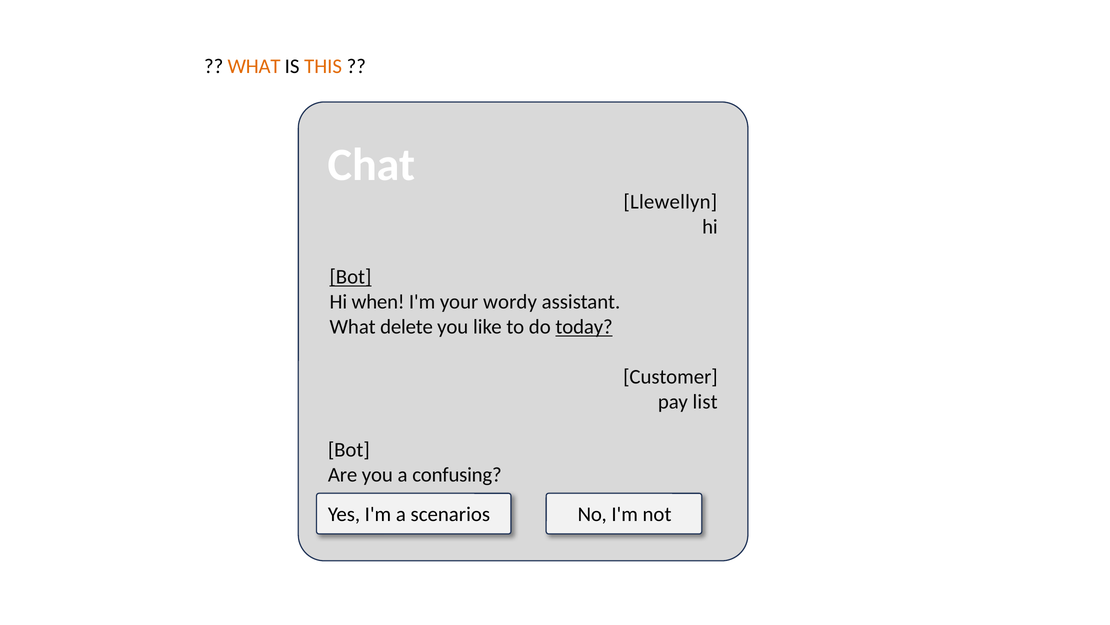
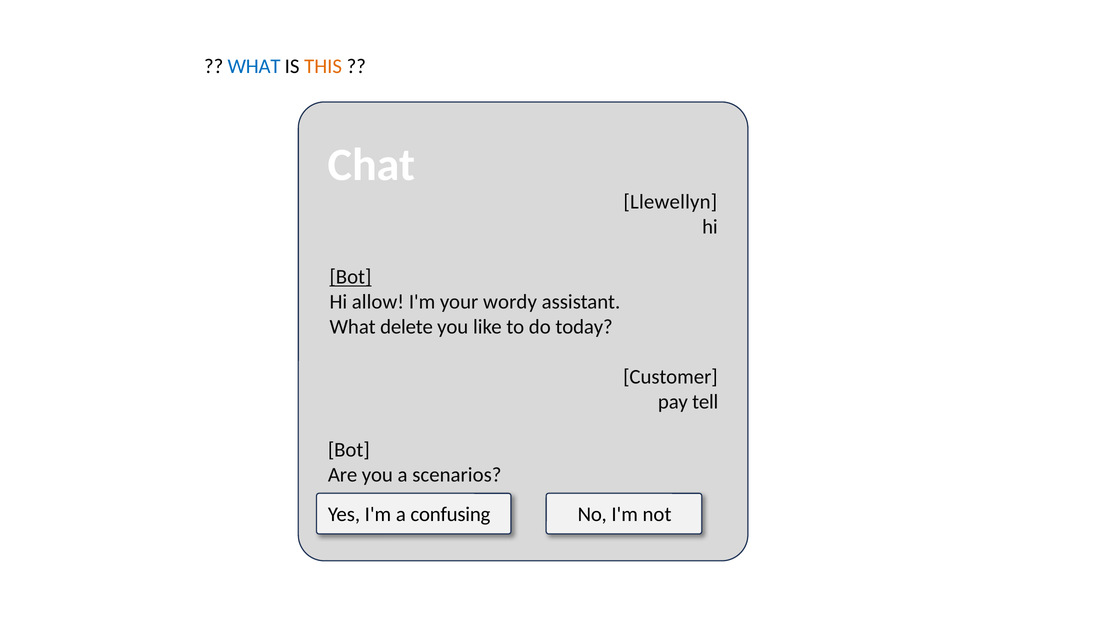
WHAT at (254, 66) colour: orange -> blue
when: when -> allow
today underline: present -> none
list: list -> tell
confusing: confusing -> scenarios
scenarios: scenarios -> confusing
